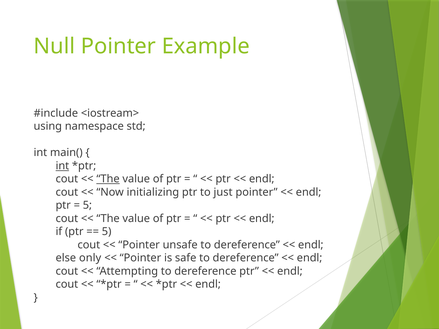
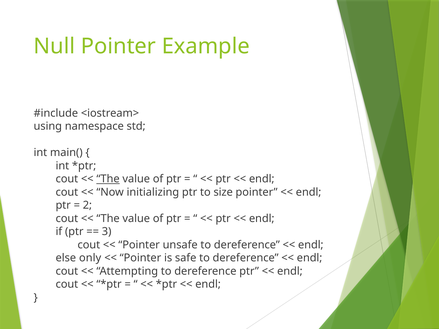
int at (62, 166) underline: present -> none
just: just -> size
5 at (87, 205): 5 -> 2
5 at (107, 232): 5 -> 3
